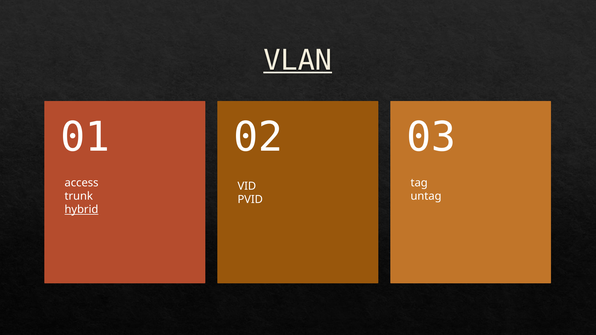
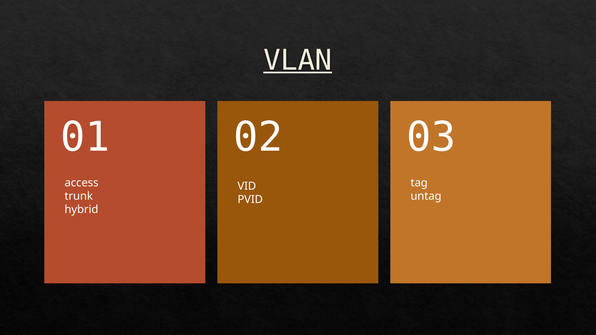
hybrid underline: present -> none
